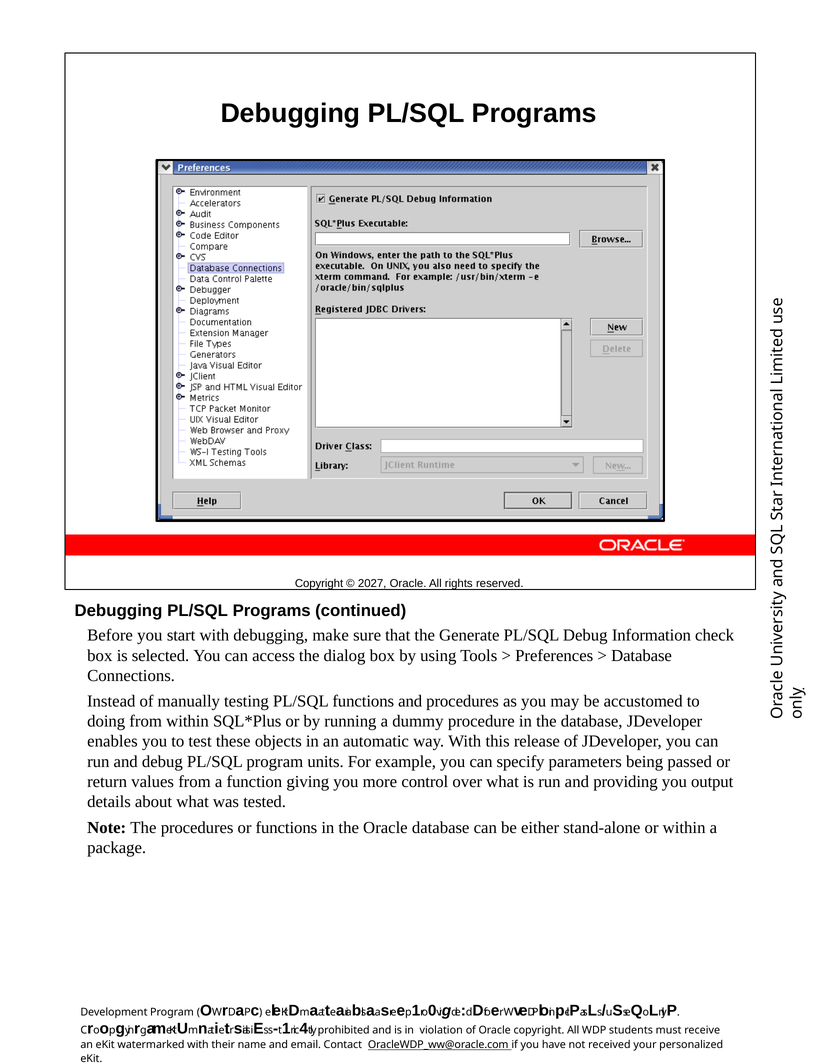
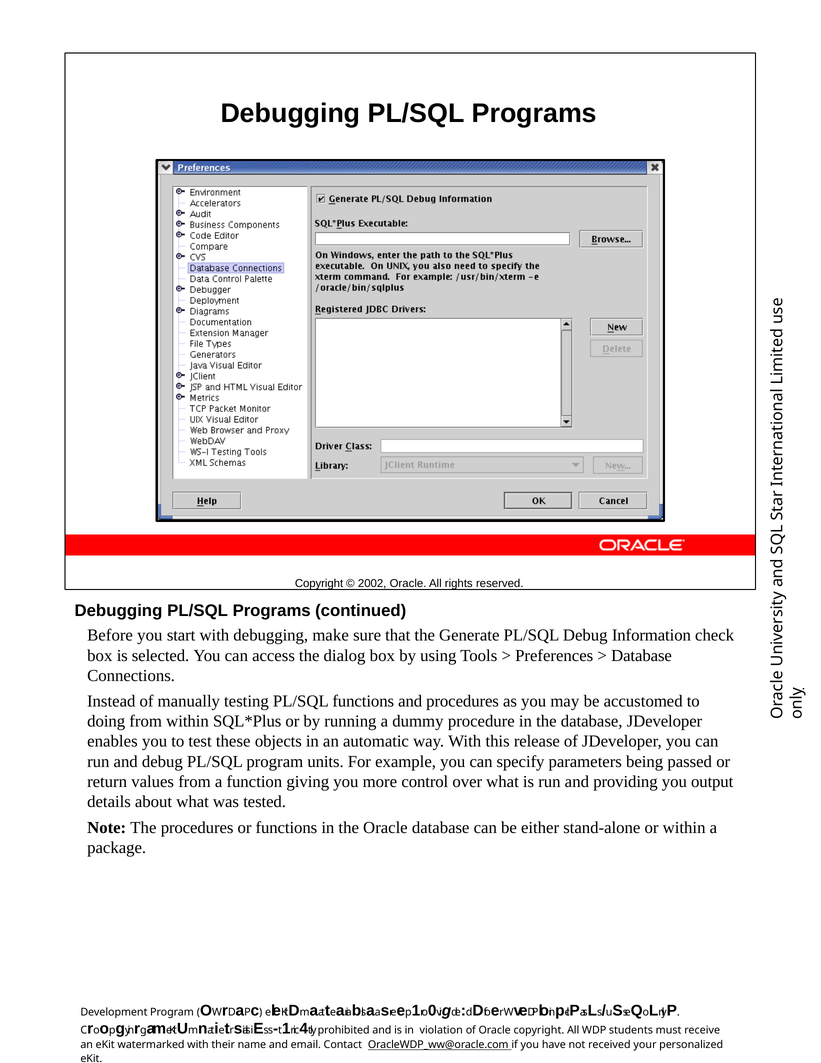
2027: 2027 -> 2002
